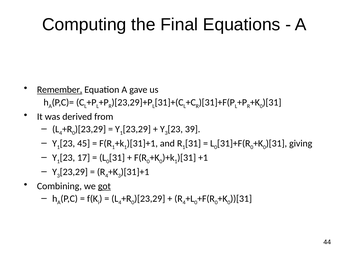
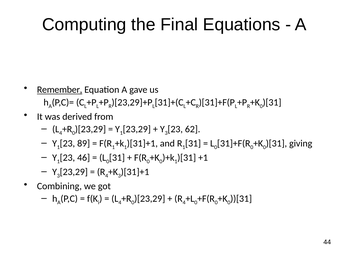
39: 39 -> 62
45: 45 -> 89
17: 17 -> 46
got underline: present -> none
